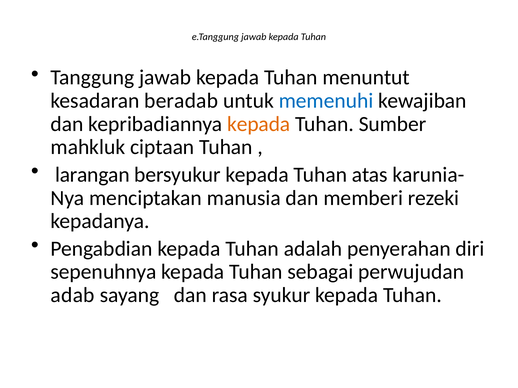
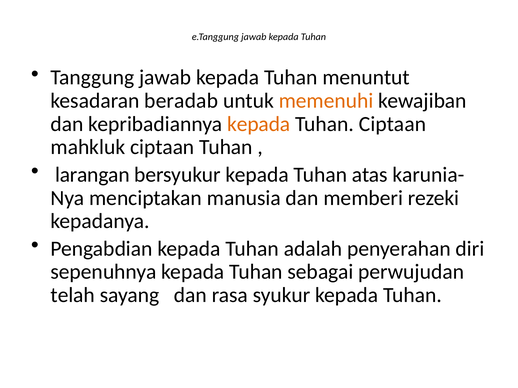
memenuhi colour: blue -> orange
Tuhan Sumber: Sumber -> Ciptaan
adab: adab -> telah
